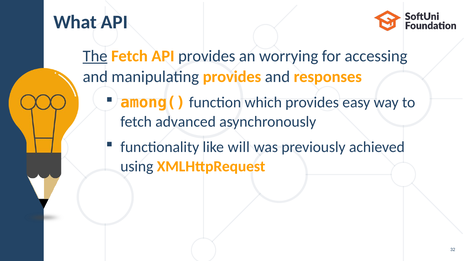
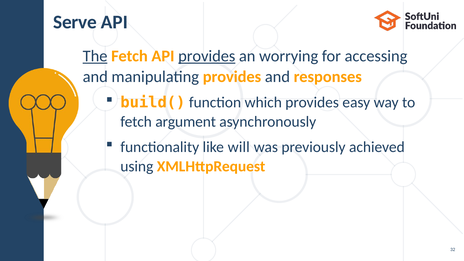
What: What -> Serve
provides at (207, 56) underline: none -> present
among(: among( -> build(
advanced: advanced -> argument
